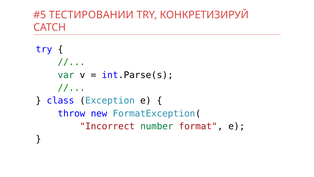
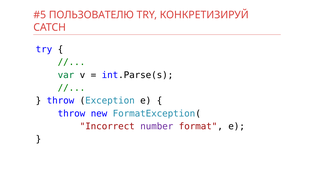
ТЕСТИРОВАНИИ: ТЕСТИРОВАНИИ -> ПОЛЬЗОВАТЕЛЮ
class at (60, 100): class -> throw
number colour: green -> purple
